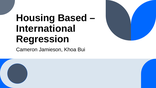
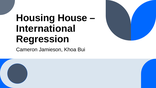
Based: Based -> House
